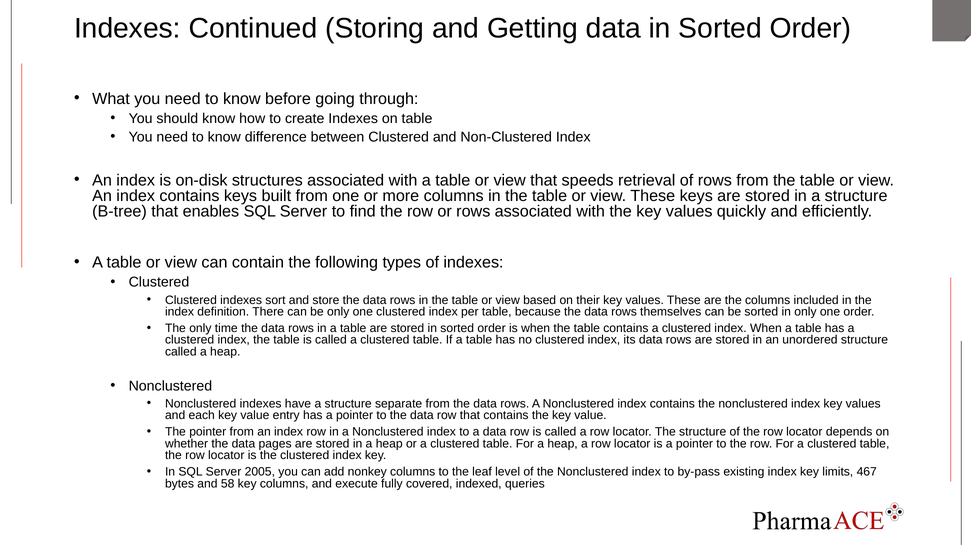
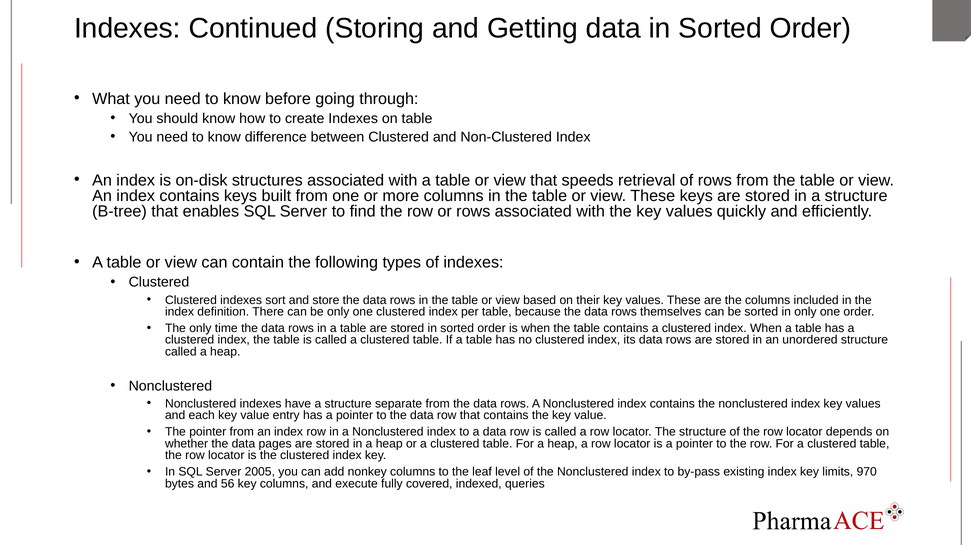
467: 467 -> 970
58: 58 -> 56
